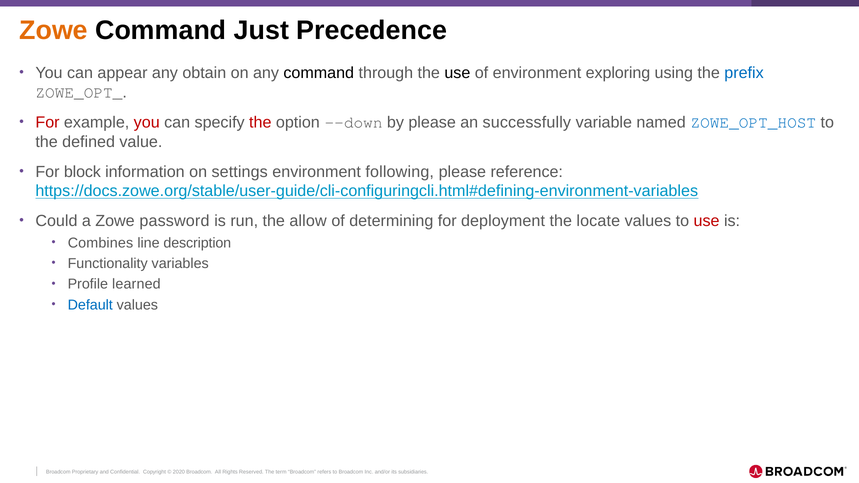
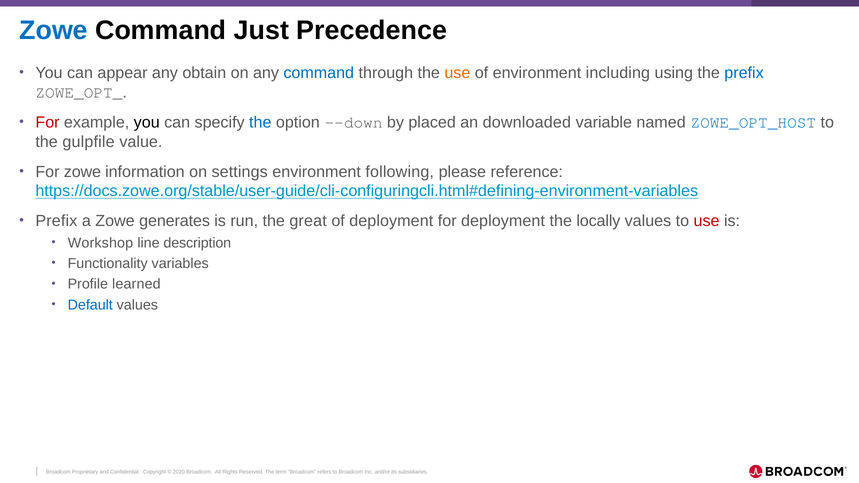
Zowe at (54, 30) colour: orange -> blue
command at (319, 73) colour: black -> blue
use at (457, 73) colour: black -> orange
exploring: exploring -> including
you at (147, 122) colour: red -> black
the at (260, 122) colour: red -> blue
by please: please -> placed
successfully: successfully -> downloaded
defined: defined -> gulpfile
For block: block -> zowe
Could at (56, 221): Could -> Prefix
password: password -> generates
allow: allow -> great
of determining: determining -> deployment
locate: locate -> locally
Combines: Combines -> Workshop
